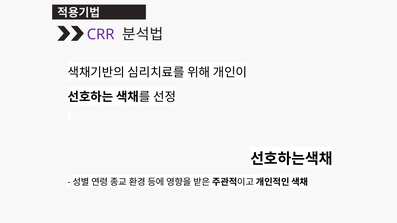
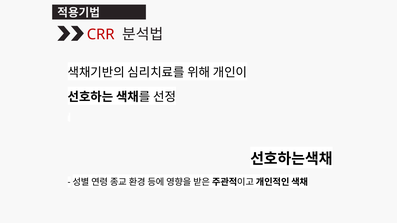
CRR colour: purple -> red
